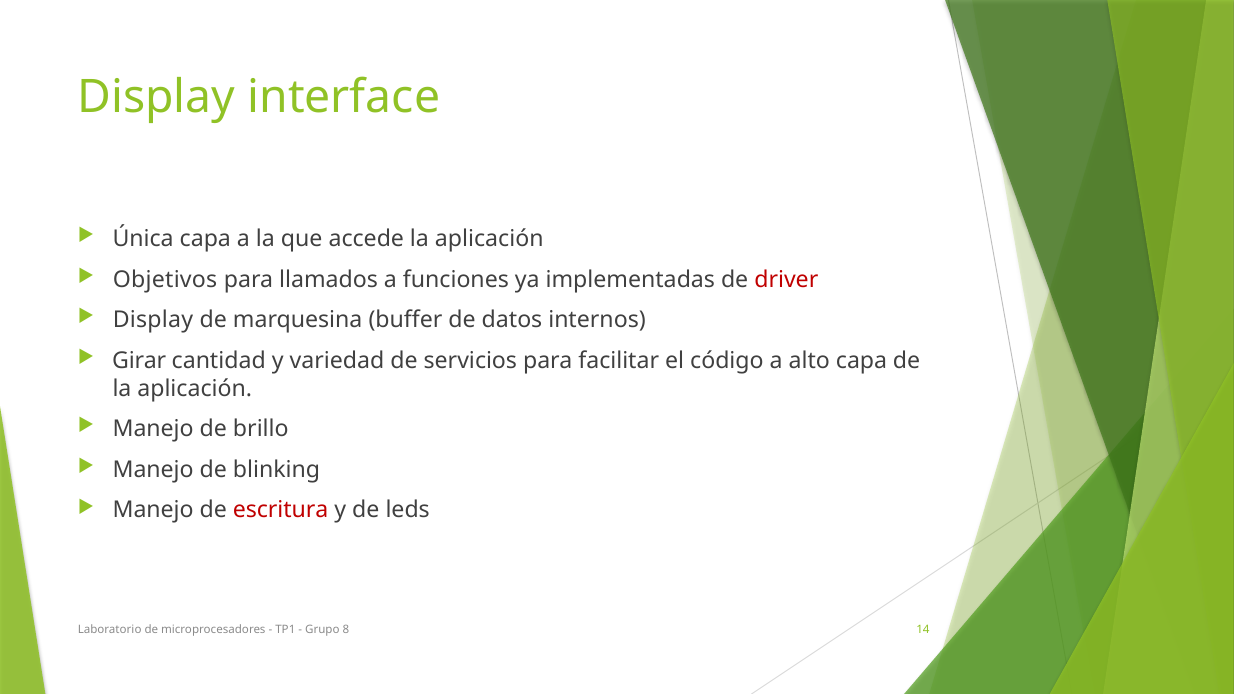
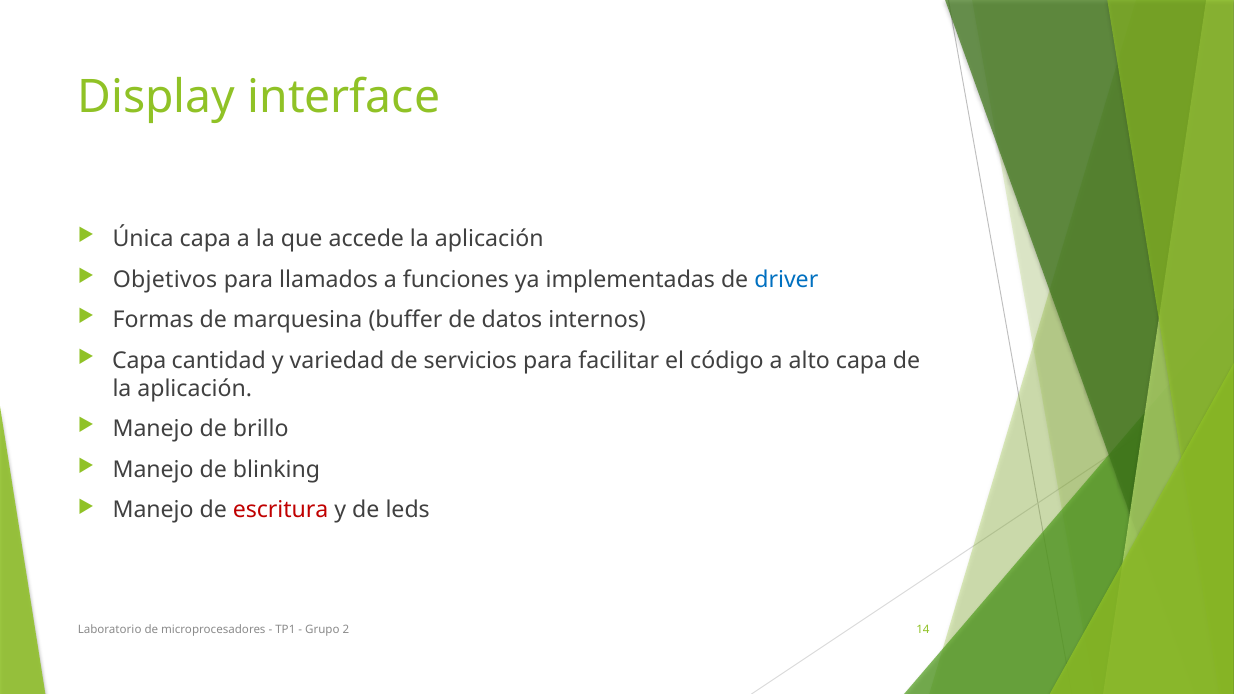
driver colour: red -> blue
Display at (153, 320): Display -> Formas
Girar at (139, 361): Girar -> Capa
8: 8 -> 2
